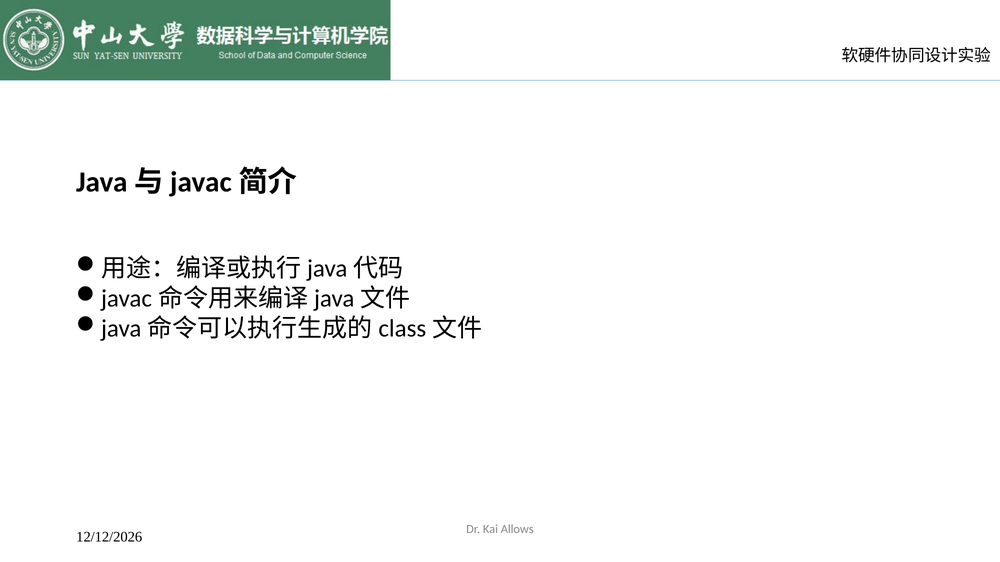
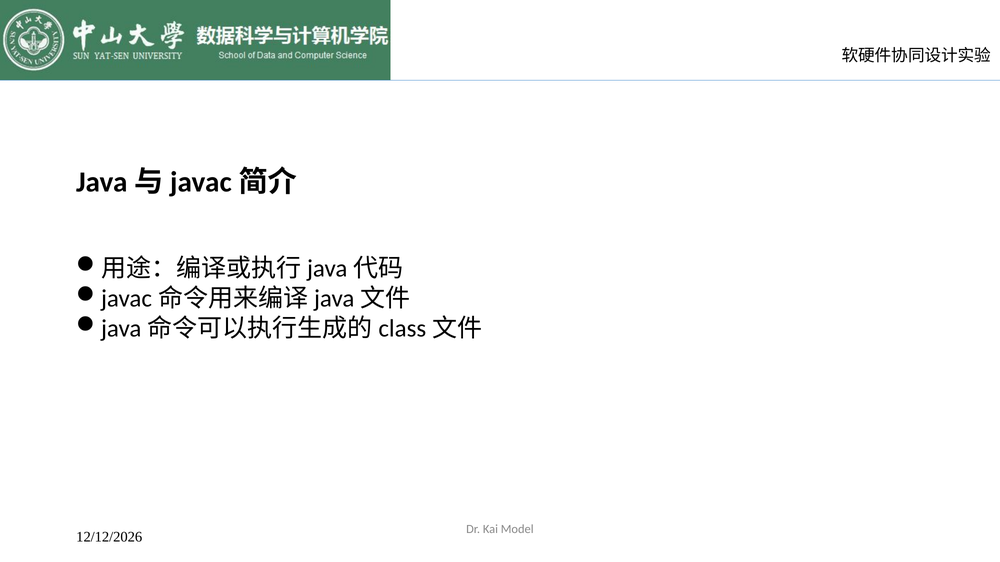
Allows: Allows -> Model
